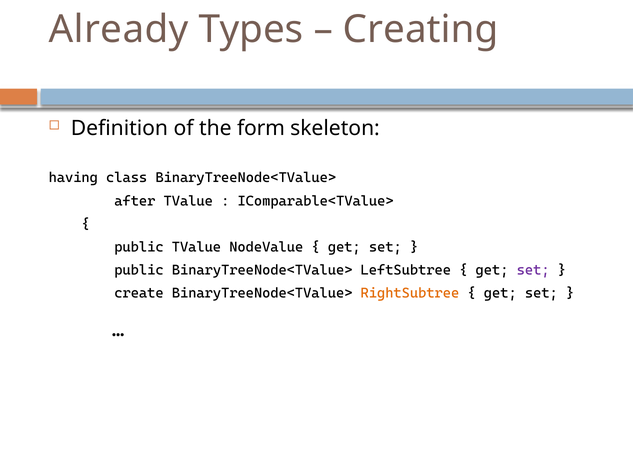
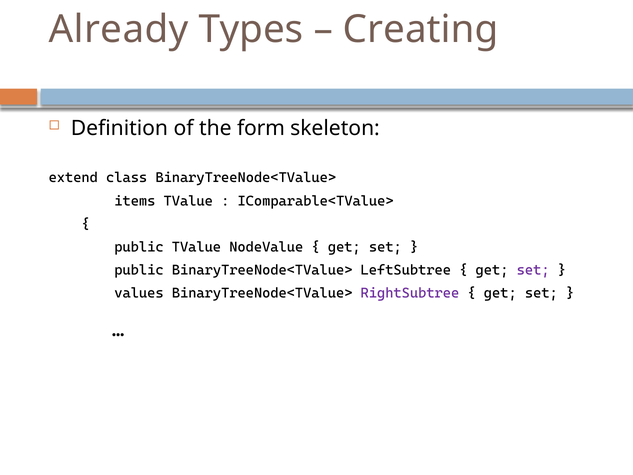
having: having -> extend
after: after -> items
create: create -> values
RightSubtree colour: orange -> purple
